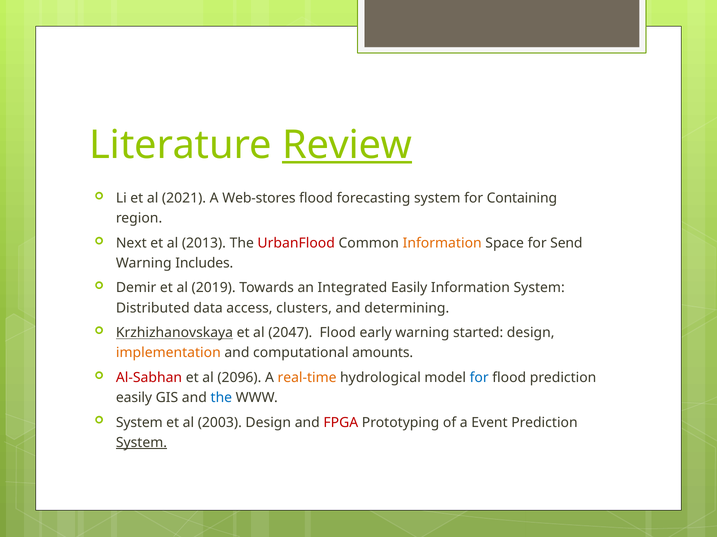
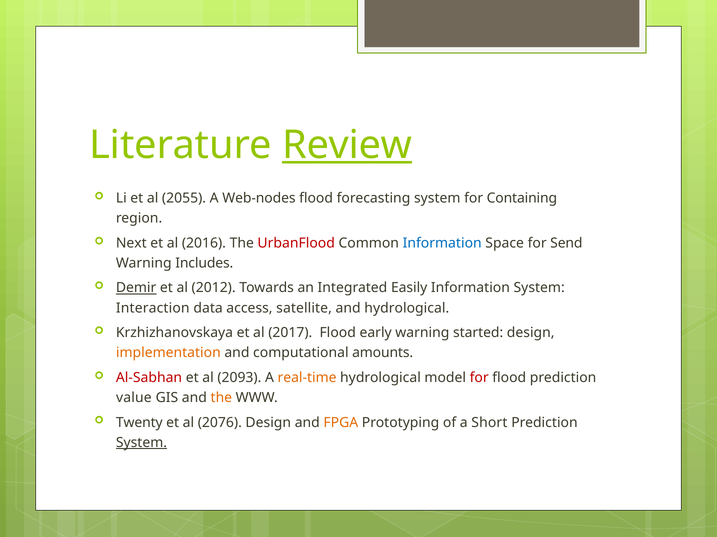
2021: 2021 -> 2055
Web-stores: Web-stores -> Web-nodes
2013: 2013 -> 2016
Information at (442, 243) colour: orange -> blue
Demir underline: none -> present
2019: 2019 -> 2012
Distributed: Distributed -> Interaction
clusters: clusters -> satellite
and determining: determining -> hydrological
Krzhizhanovskaya underline: present -> none
2047: 2047 -> 2017
2096: 2096 -> 2093
for at (479, 378) colour: blue -> red
easily at (134, 398): easily -> value
the at (221, 398) colour: blue -> orange
System at (139, 423): System -> Twenty
2003: 2003 -> 2076
FPGA colour: red -> orange
Event: Event -> Short
